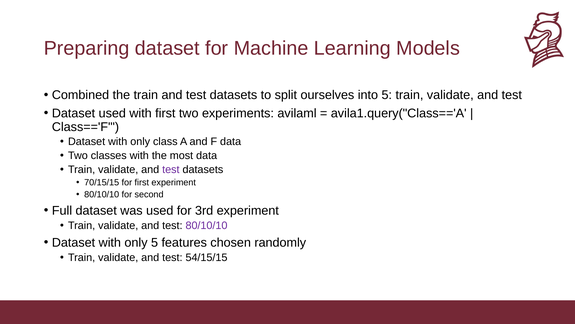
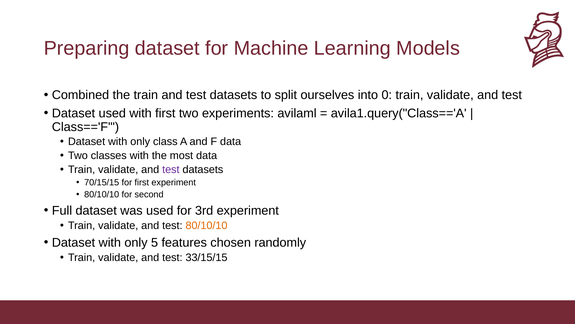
into 5: 5 -> 0
80/10/10 at (206, 225) colour: purple -> orange
54/15/15: 54/15/15 -> 33/15/15
